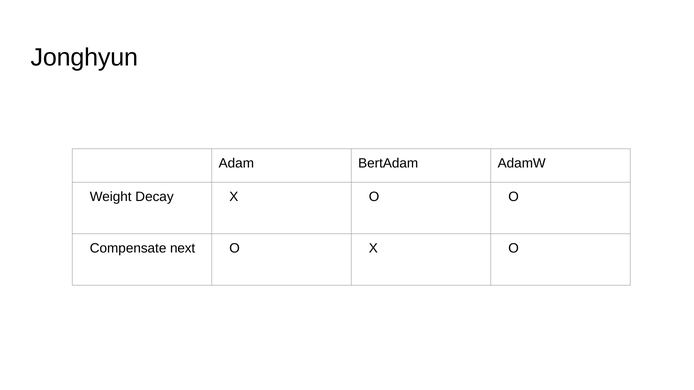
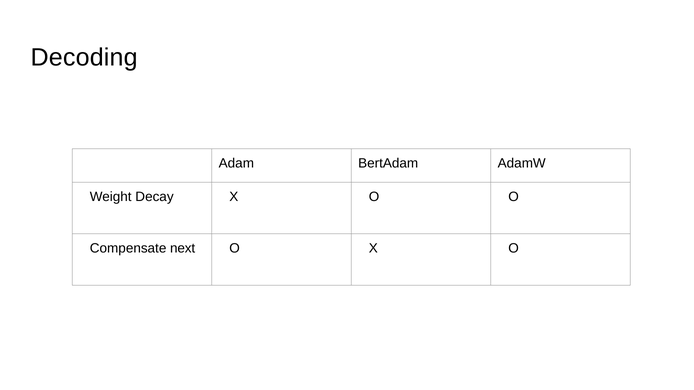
Jonghyun: Jonghyun -> Decoding
